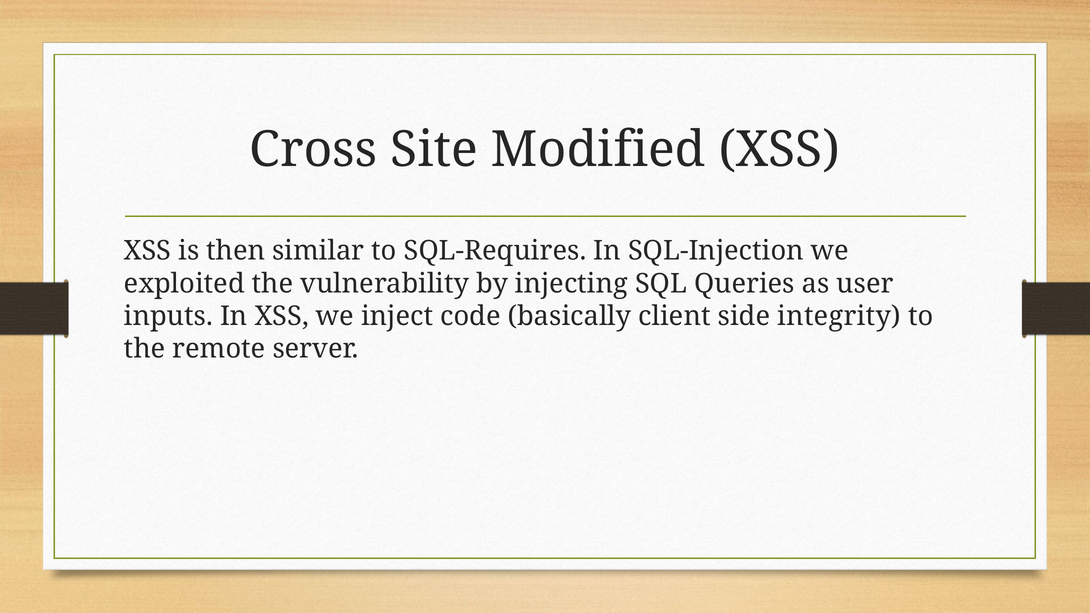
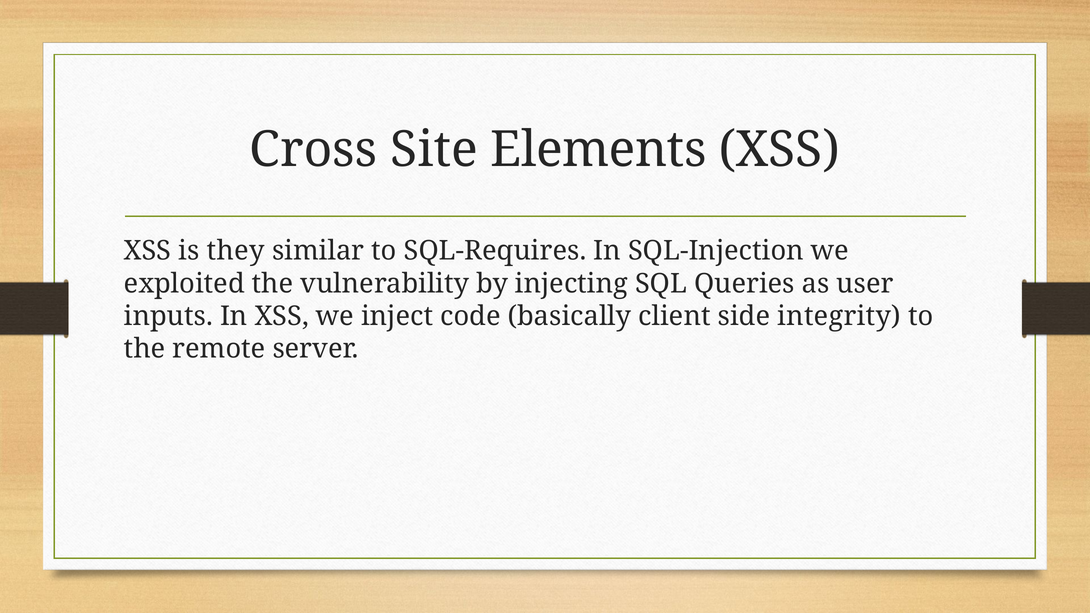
Modified: Modified -> Elements
then: then -> they
